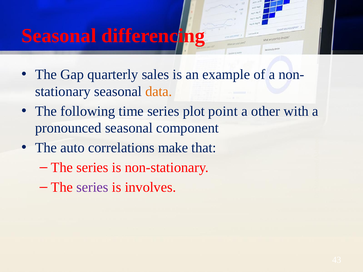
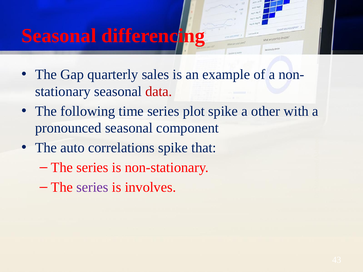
data colour: orange -> red
plot point: point -> spike
correlations make: make -> spike
